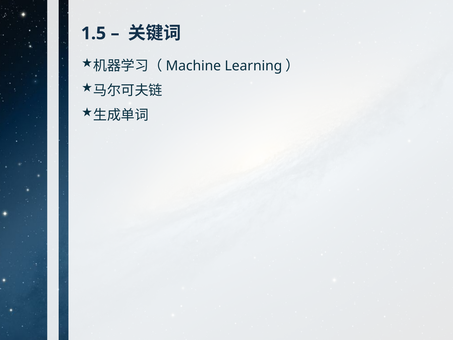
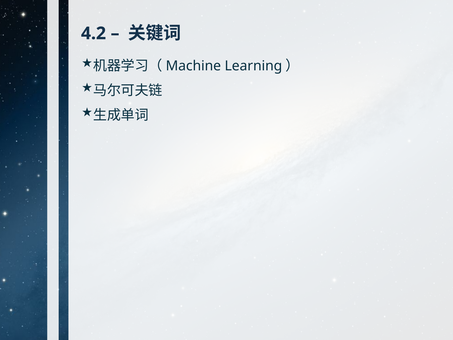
1.5: 1.5 -> 4.2
